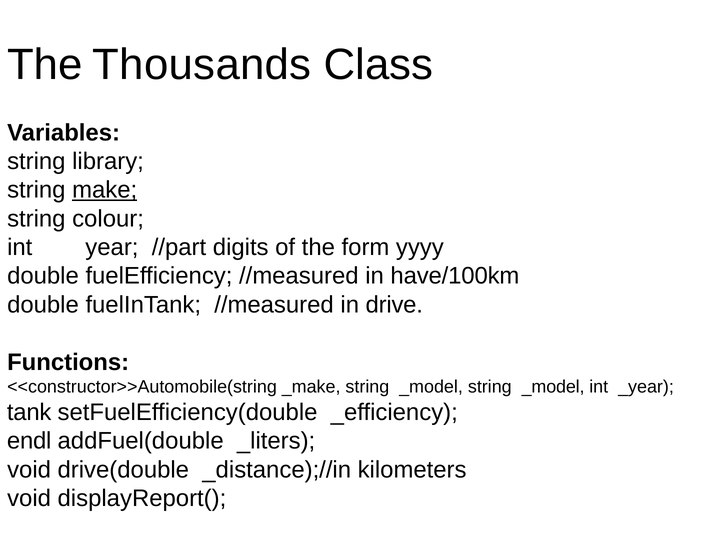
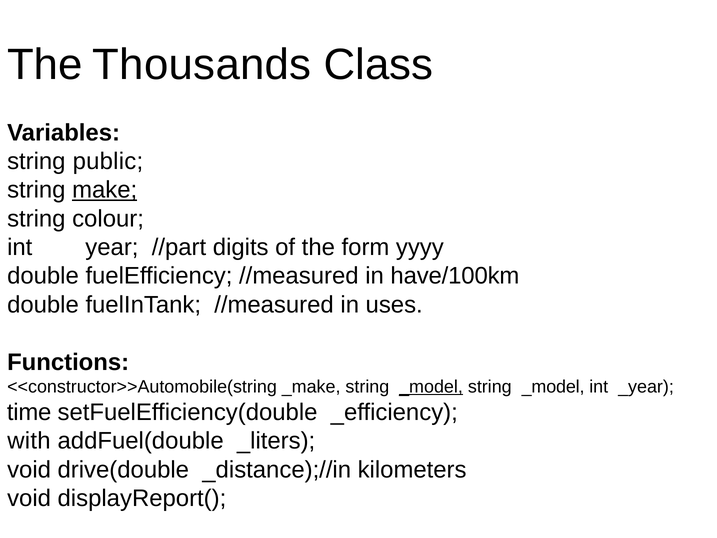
library: library -> public
drive: drive -> uses
_model at (431, 387) underline: none -> present
tank: tank -> time
endl: endl -> with
